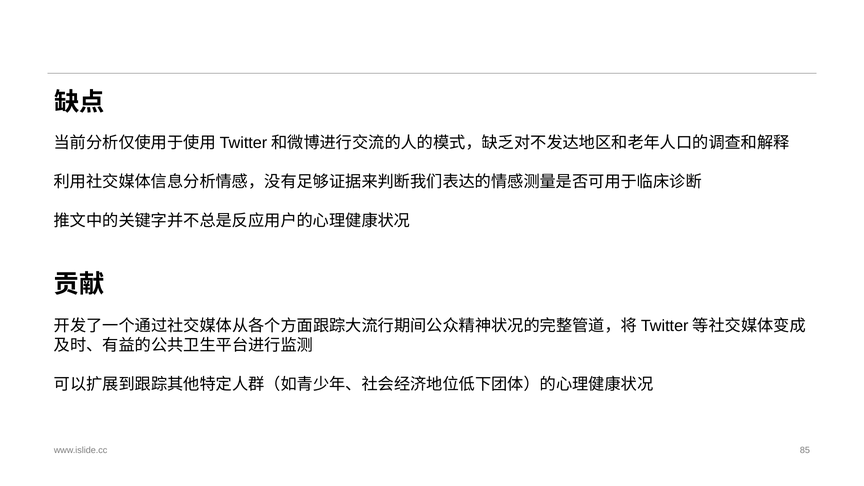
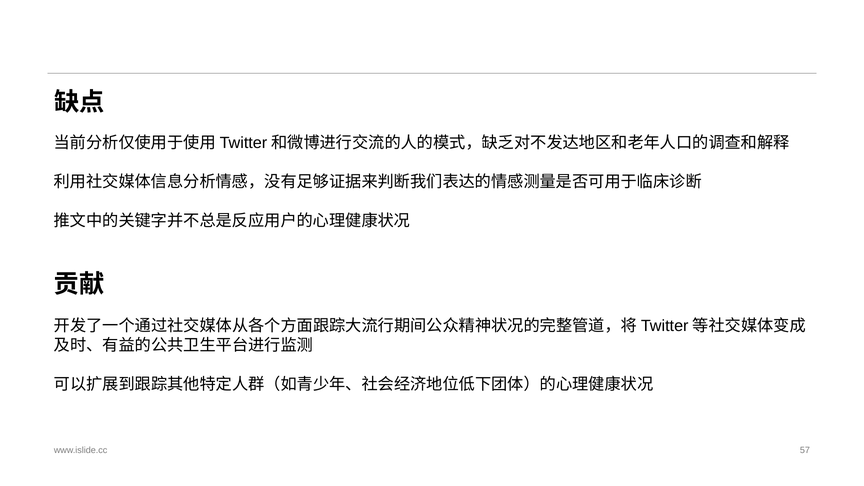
85: 85 -> 57
